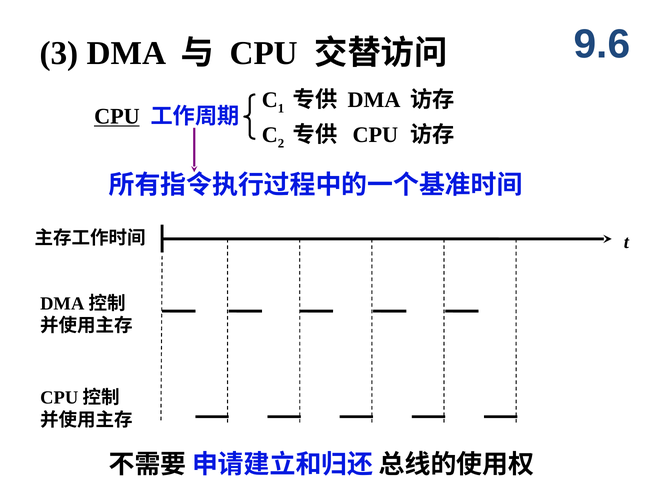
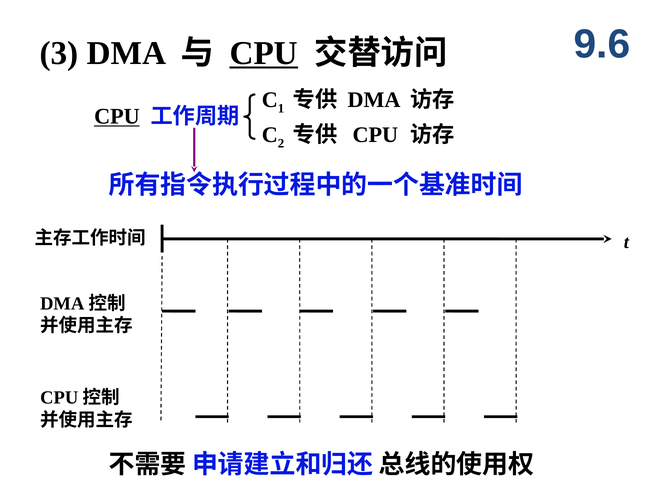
CPU at (264, 53) underline: none -> present
